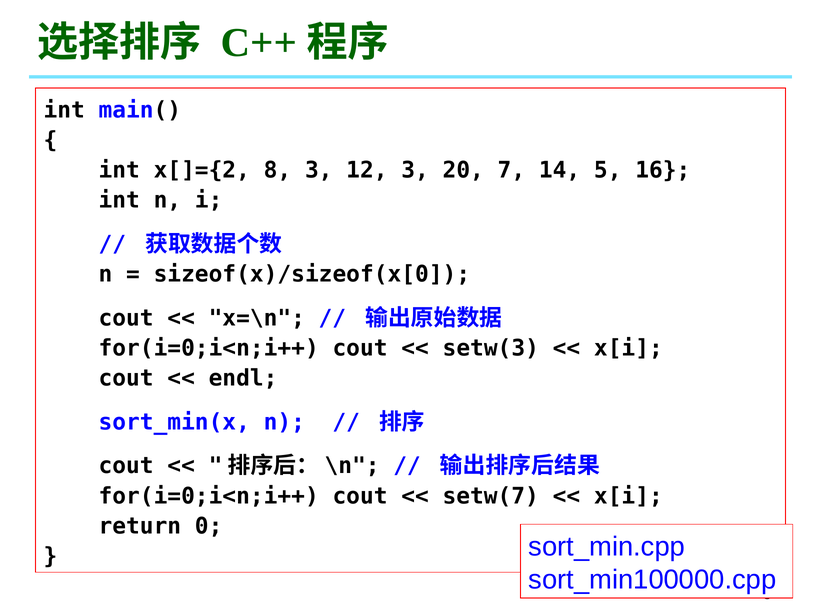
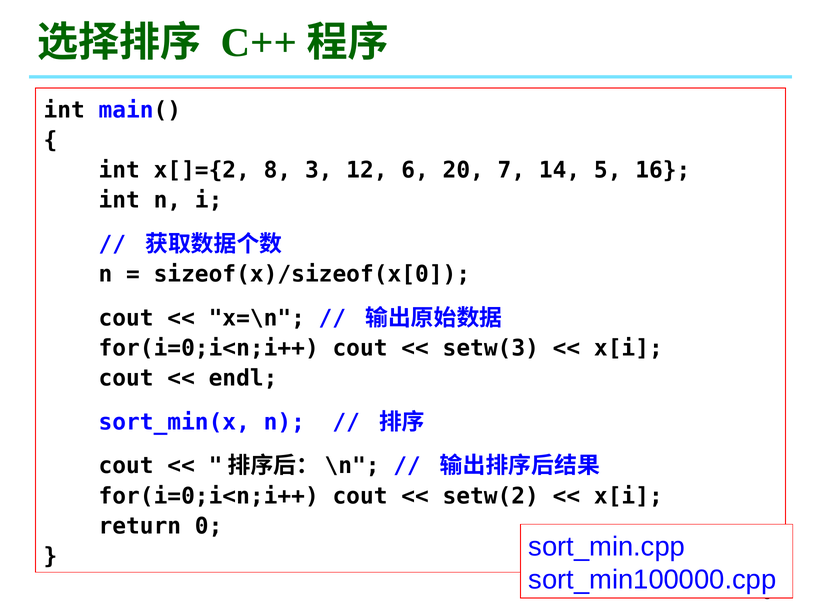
12 3: 3 -> 6
setw(7: setw(7 -> setw(2
